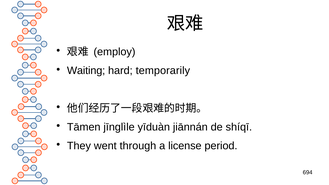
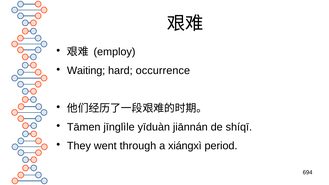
temporarily: temporarily -> occurrence
license: license -> xiángxì
